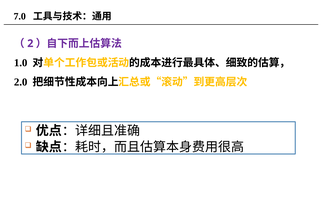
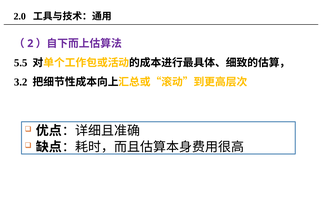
7.0: 7.0 -> 2.0
1.0: 1.0 -> 5.5
2.0: 2.0 -> 3.2
